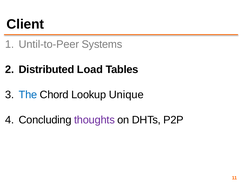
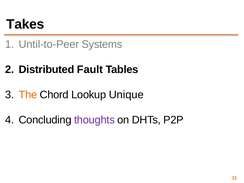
Client: Client -> Takes
Load: Load -> Fault
The colour: blue -> orange
